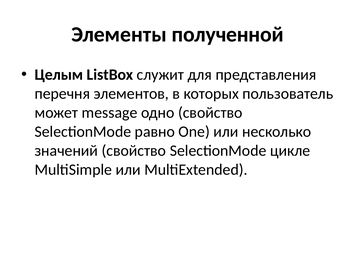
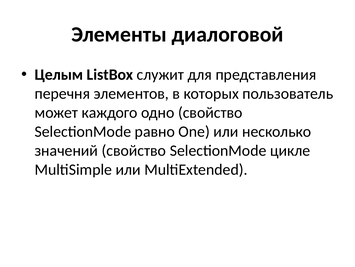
полученной: полученной -> диалоговой
message: message -> каждого
